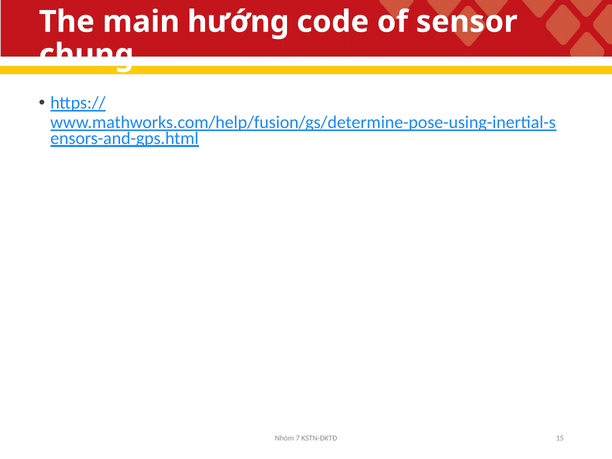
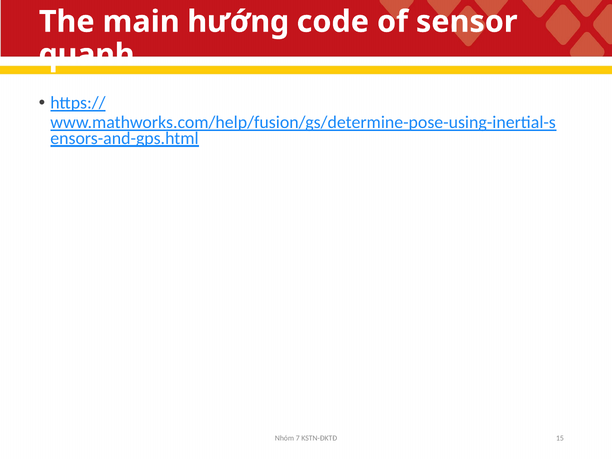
chung: chung -> quanh
